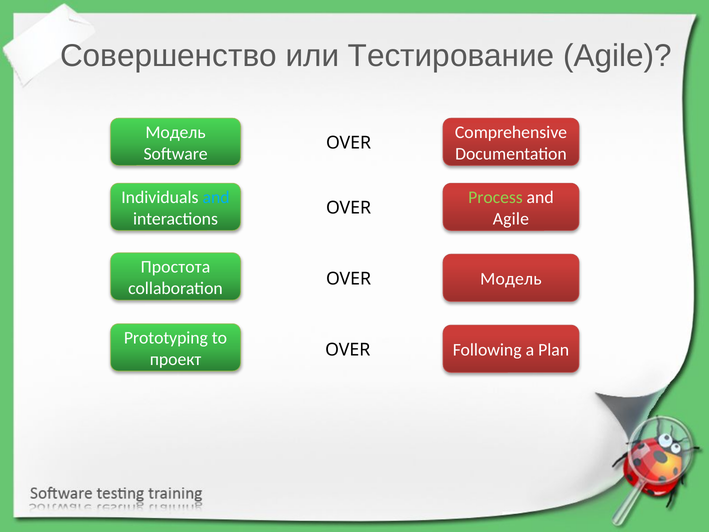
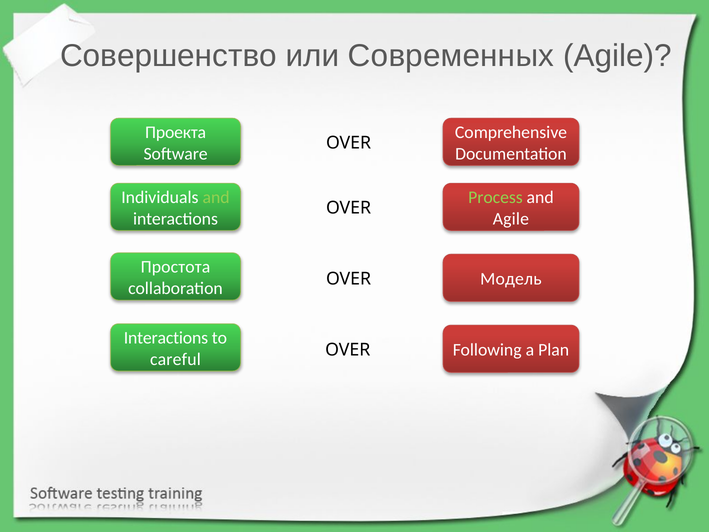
Тестирование: Тестирование -> Современных
Модель at (176, 132): Модель -> Проекта
and at (216, 197) colour: light blue -> light green
Prototyping at (166, 338): Prototyping -> Interactions
проект: проект -> careful
